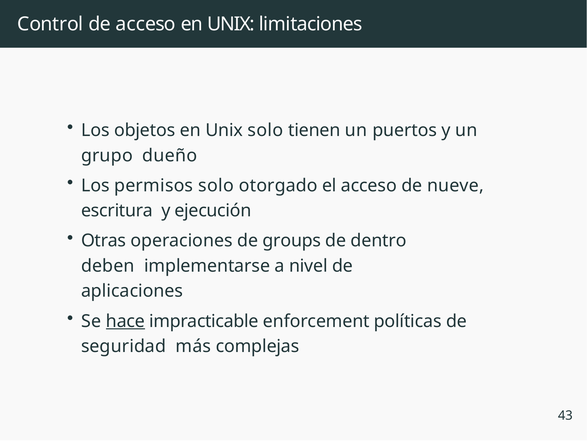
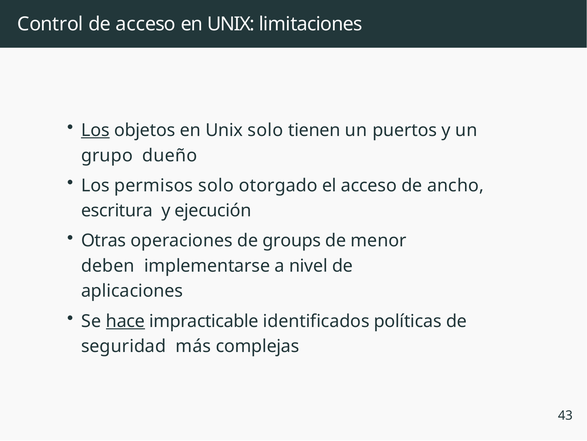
Los at (95, 130) underline: none -> present
nueve: nueve -> ancho
dentro: dentro -> menor
enforcement: enforcement -> identificados
